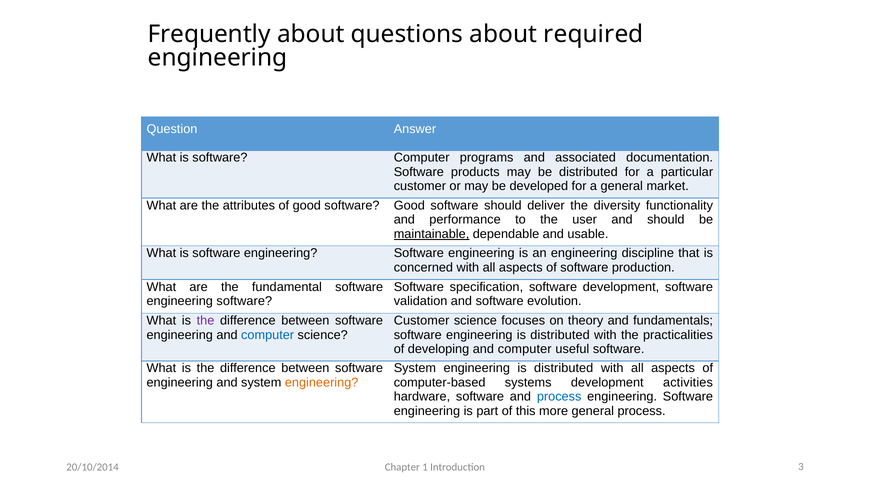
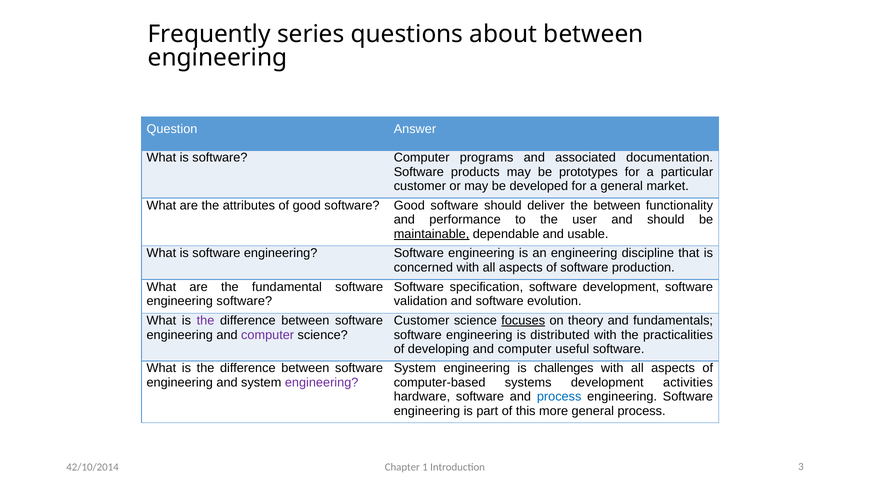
Frequently about: about -> series
about required: required -> between
be distributed: distributed -> prototypes
the diversity: diversity -> between
focuses underline: none -> present
computer at (268, 335) colour: blue -> purple
System engineering is distributed: distributed -> challenges
engineering at (322, 383) colour: orange -> purple
20/10/2014: 20/10/2014 -> 42/10/2014
